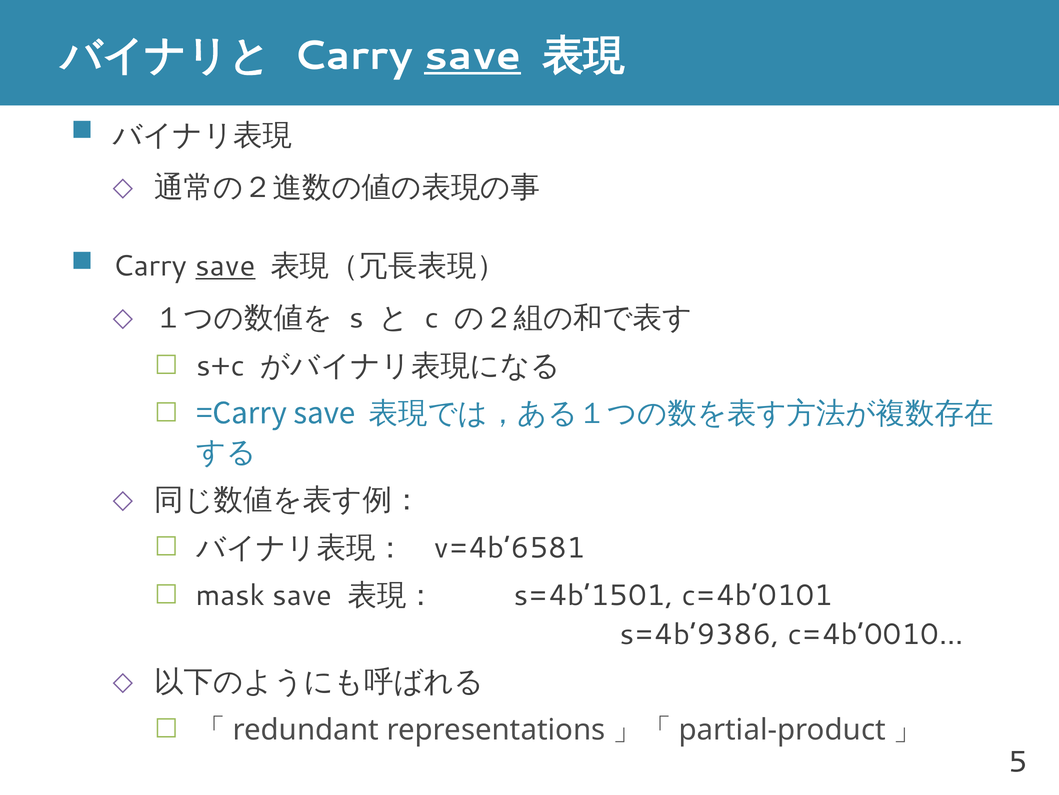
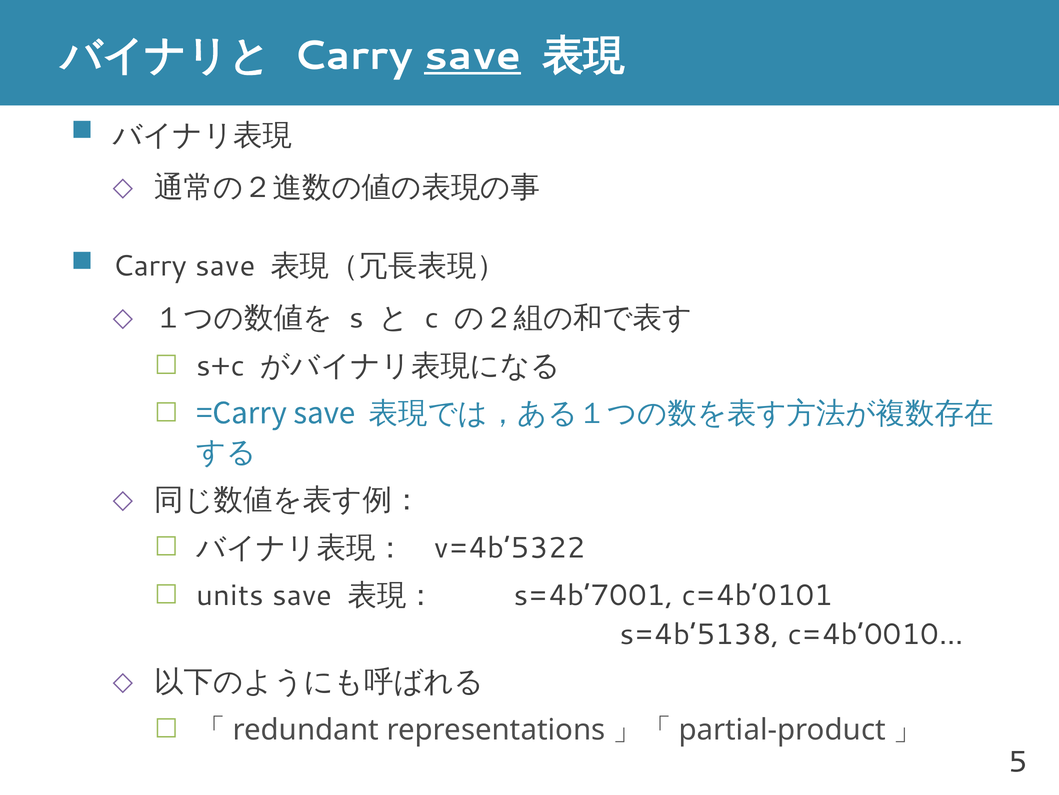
save at (225, 266) underline: present -> none
v=4b’6581: v=4b’6581 -> v=4b’5322
mask: mask -> units
s=4b’1501: s=4b’1501 -> s=4b’7001
s=4b’9386: s=4b’9386 -> s=4b’5138
